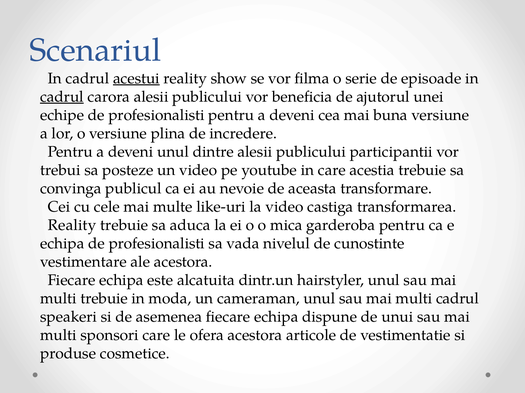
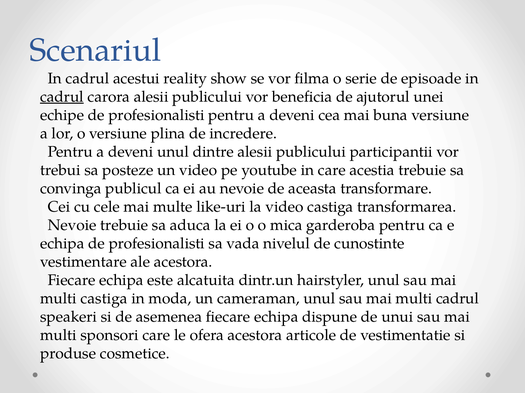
acestui underline: present -> none
Reality at (72, 225): Reality -> Nevoie
multi trebuie: trebuie -> castiga
